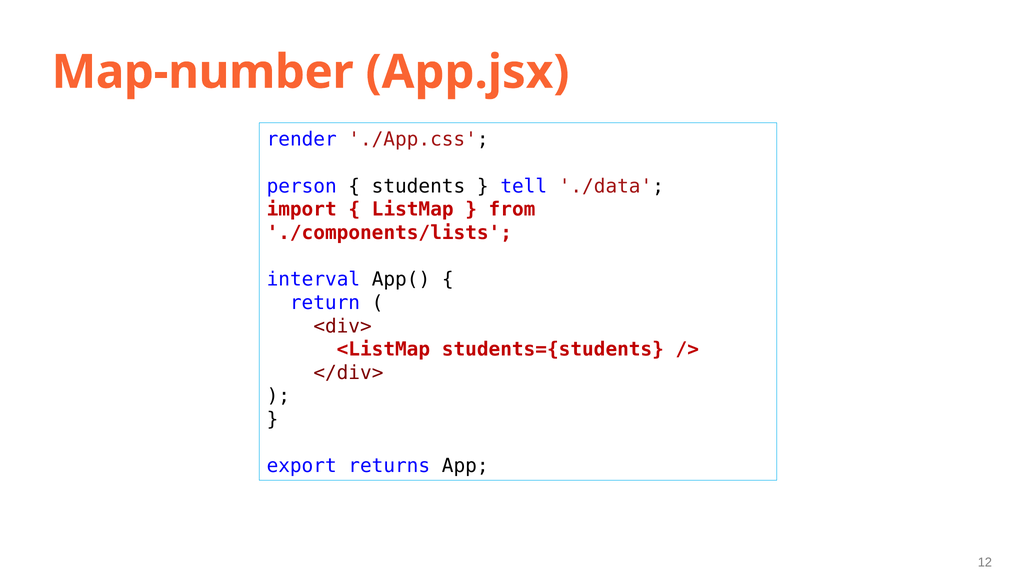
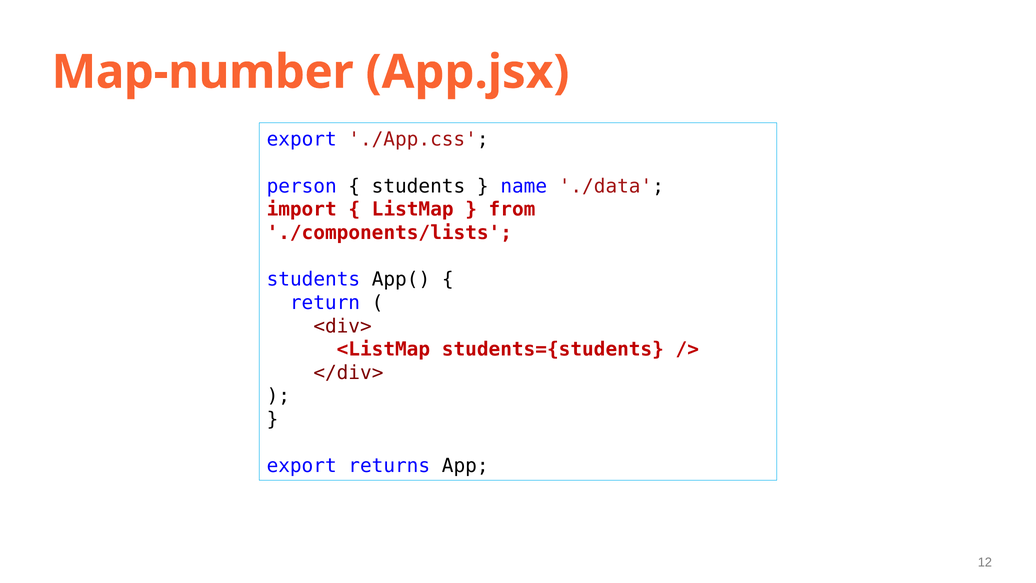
render at (302, 140): render -> export
tell: tell -> name
interval at (313, 279): interval -> students
